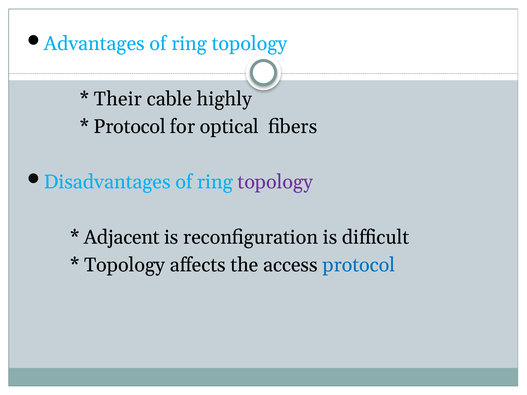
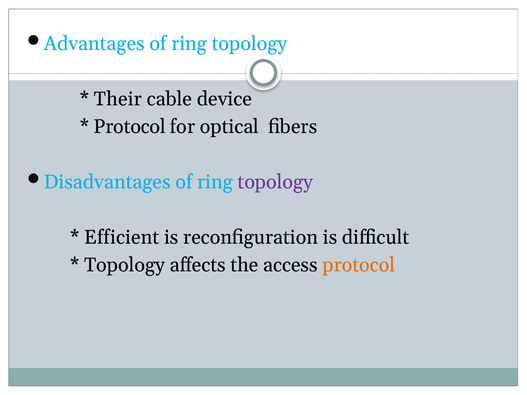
highly: highly -> device
Adjacent: Adjacent -> Efficient
protocol at (359, 265) colour: blue -> orange
